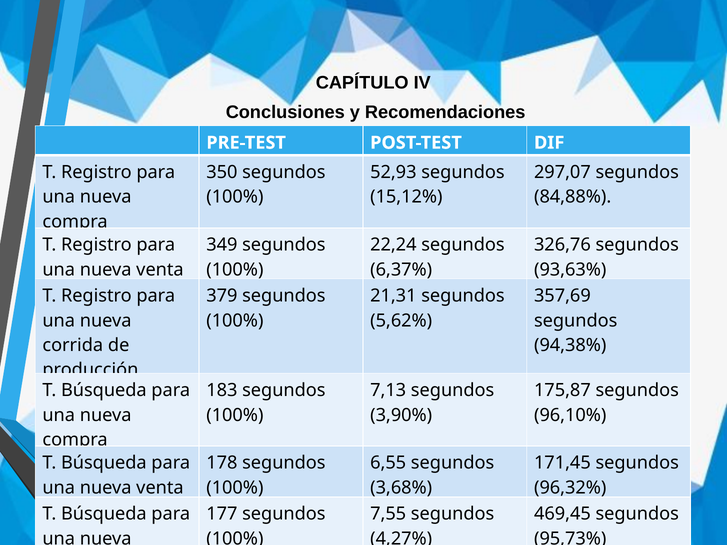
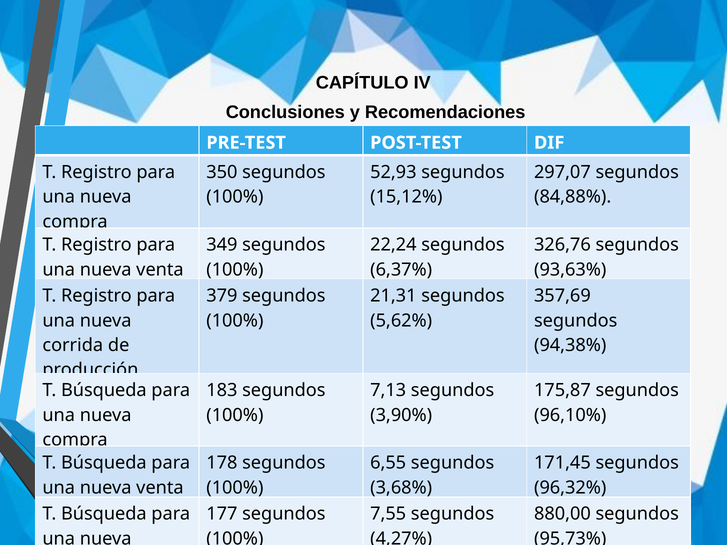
469,45: 469,45 -> 880,00
